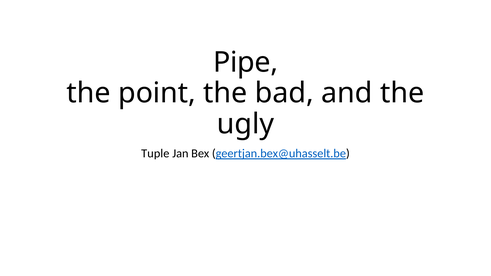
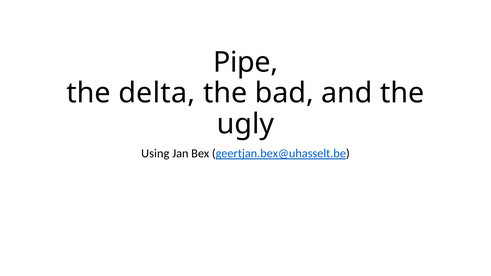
point: point -> delta
Tuple: Tuple -> Using
